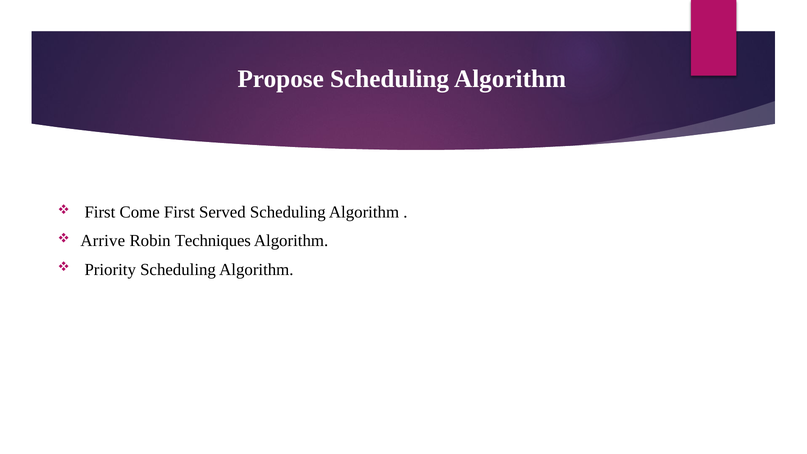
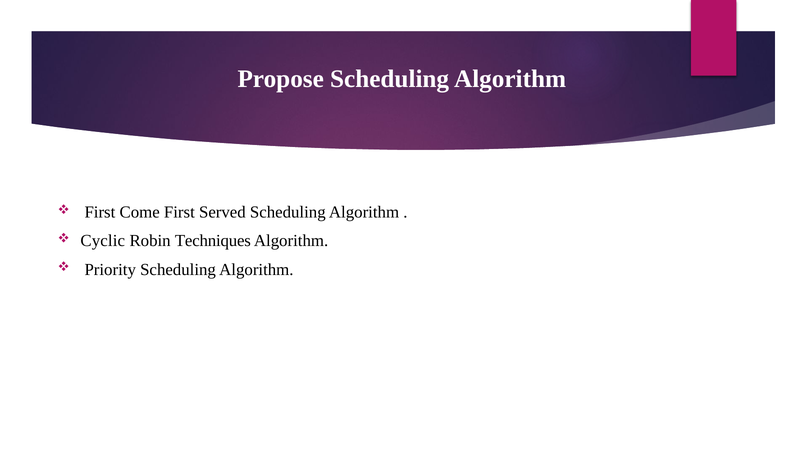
Arrive: Arrive -> Cyclic
